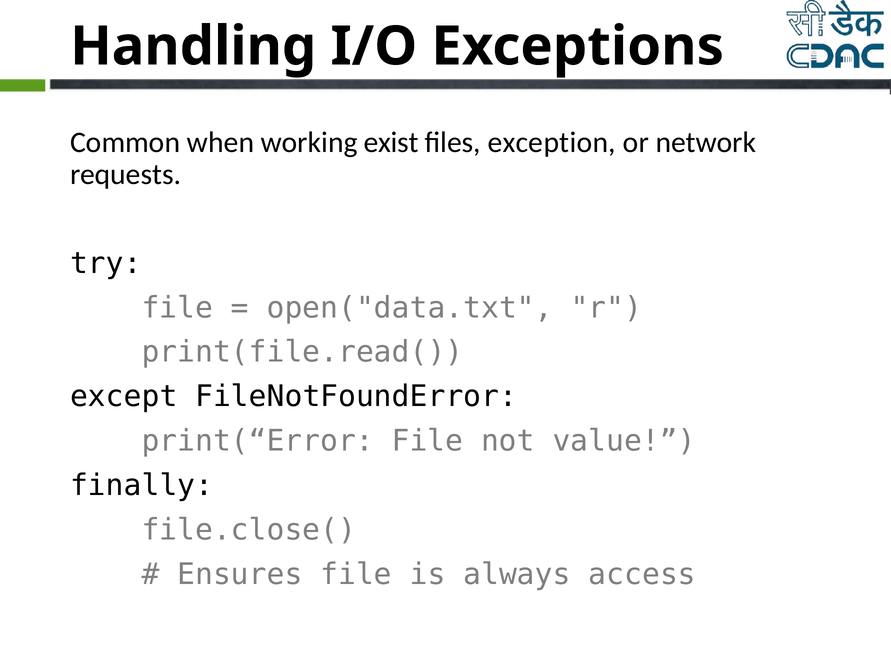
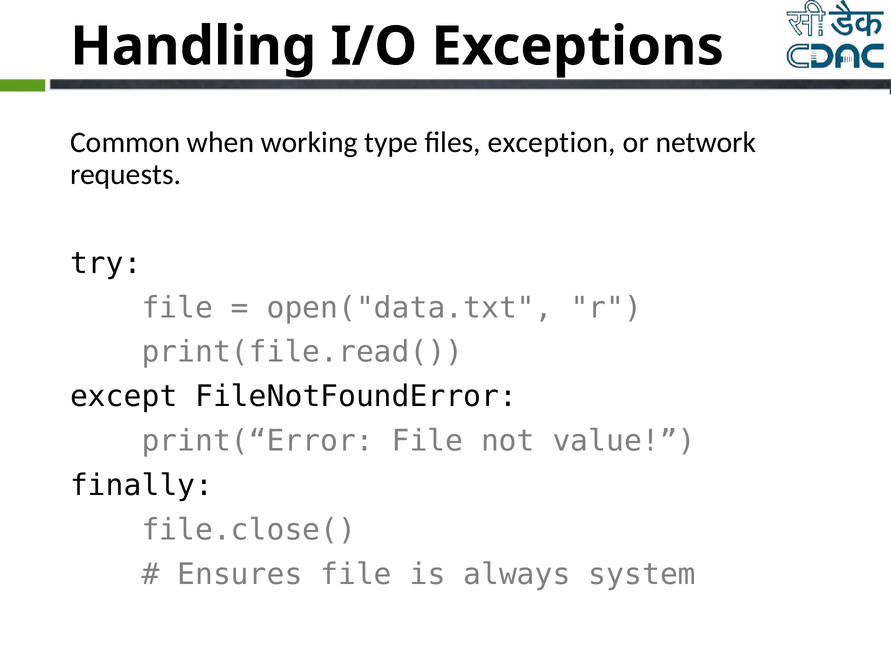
exist: exist -> type
access: access -> system
